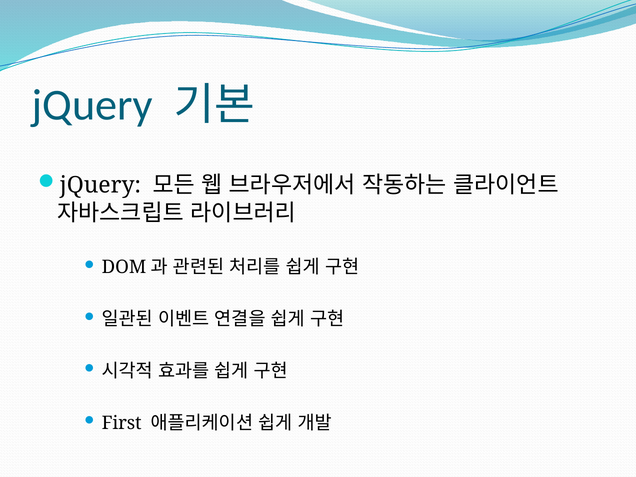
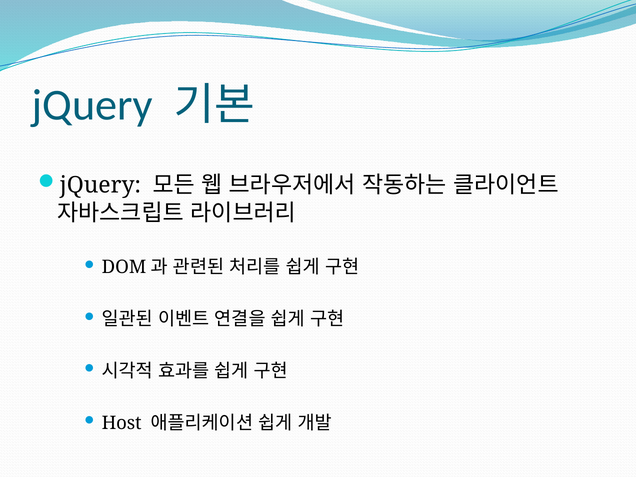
First: First -> Host
